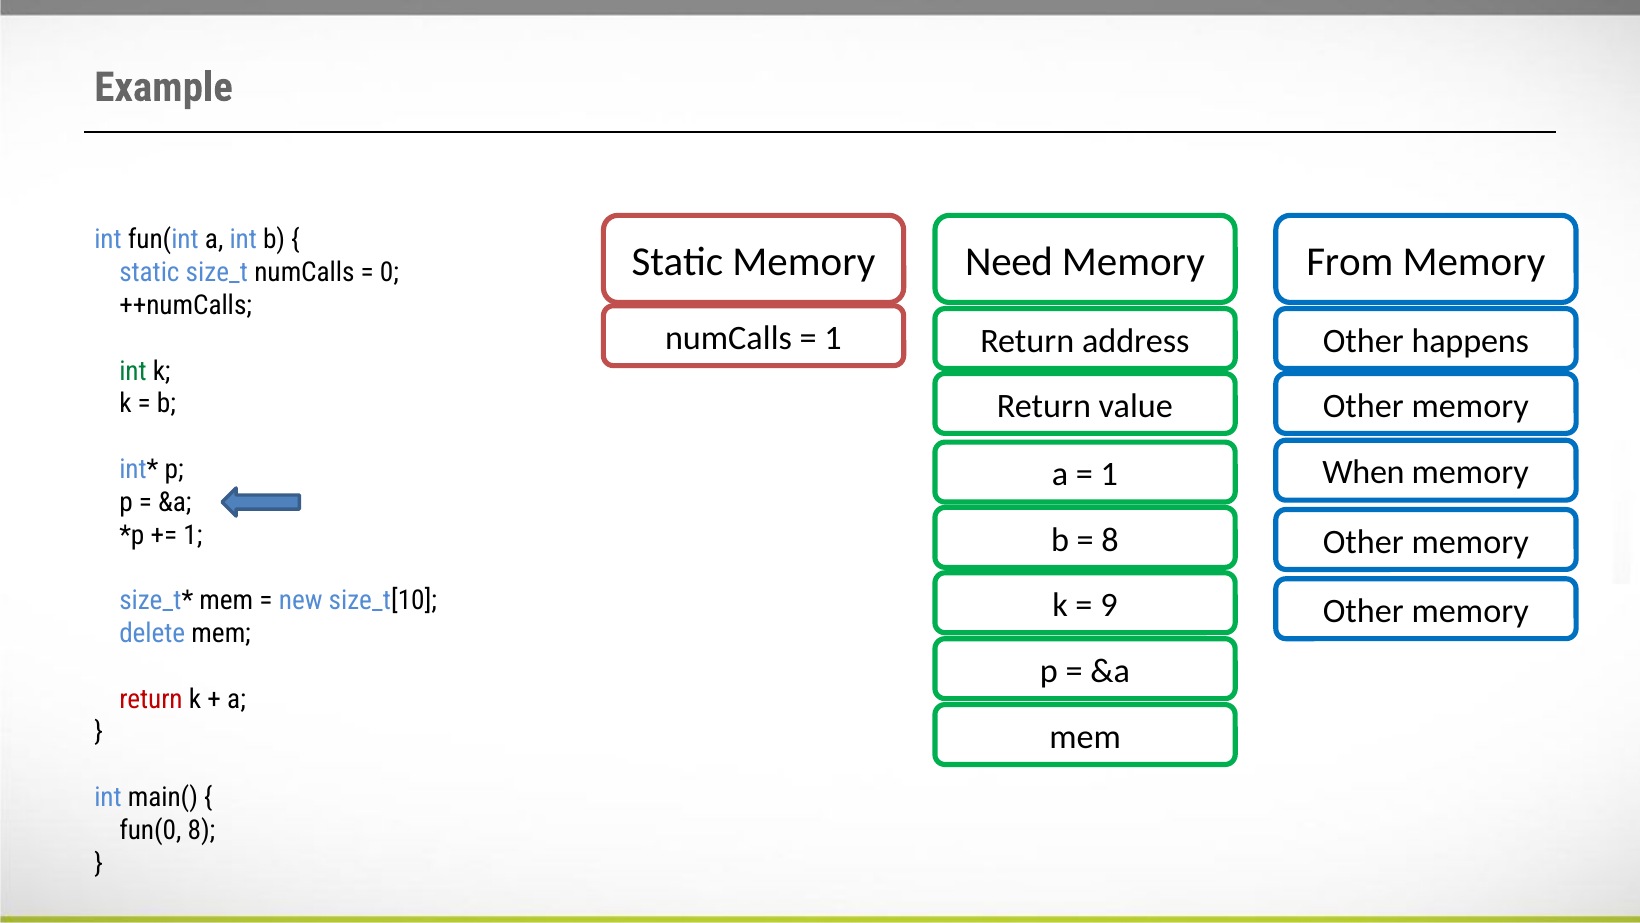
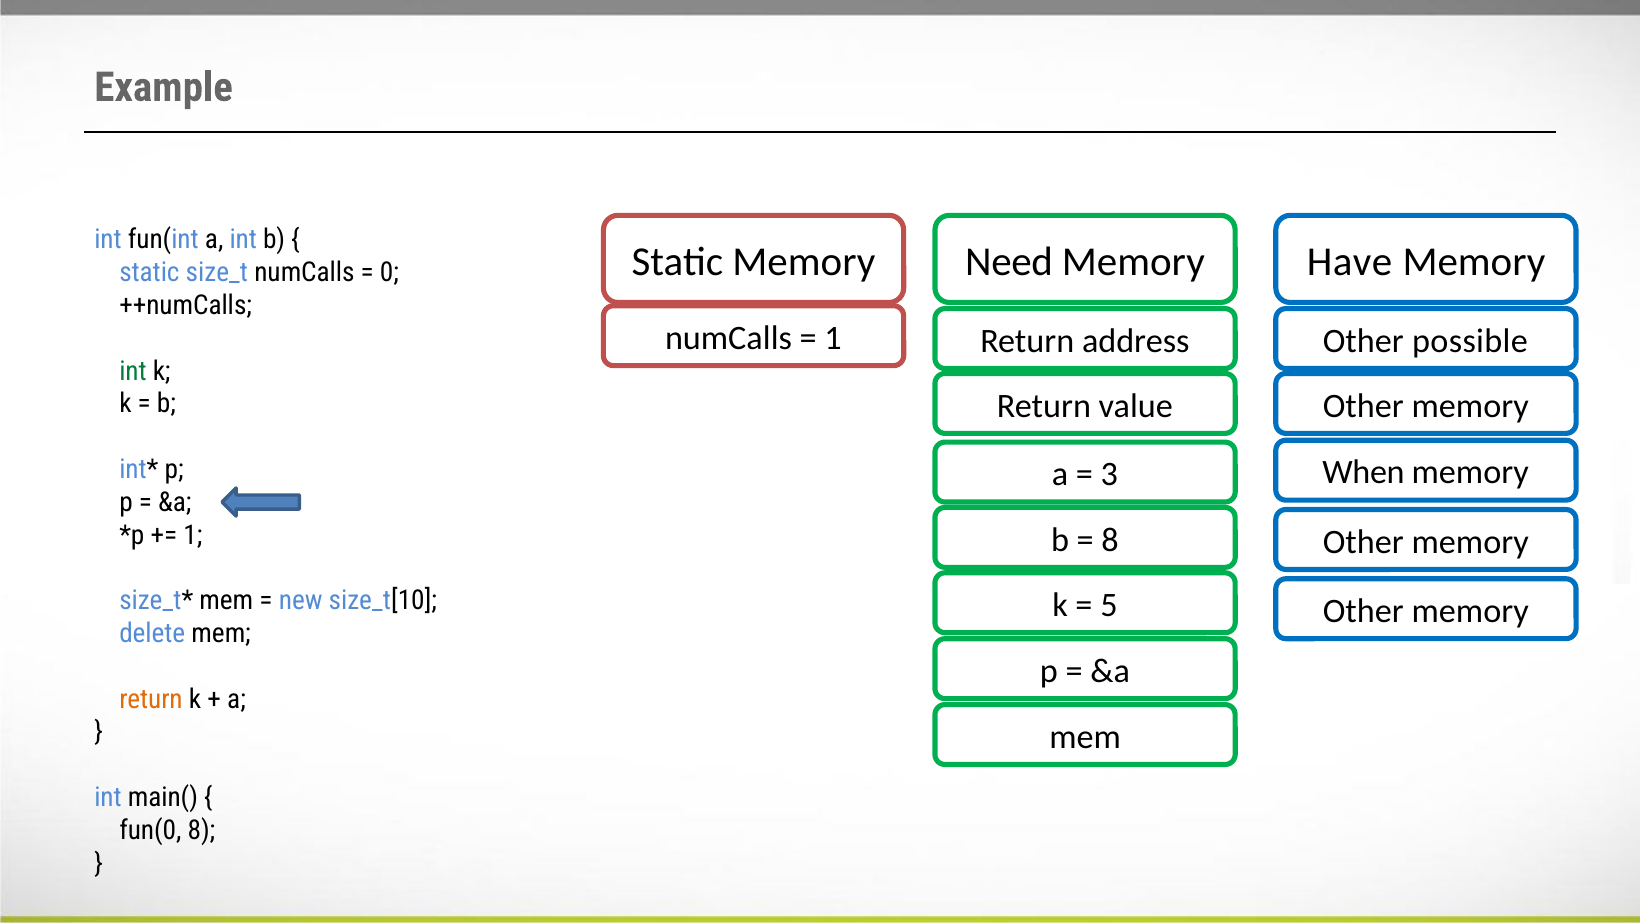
From: From -> Have
happens: happens -> possible
1 at (1109, 474): 1 -> 3
9: 9 -> 5
return at (151, 699) colour: red -> orange
